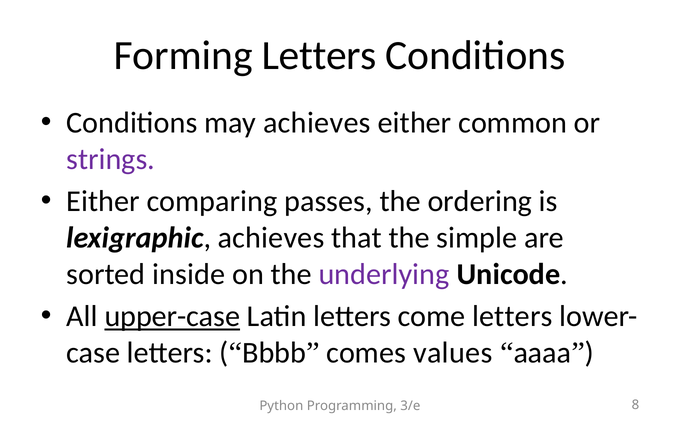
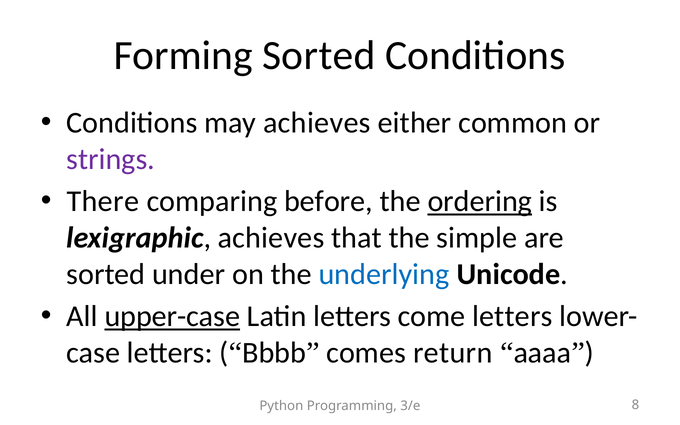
Forming Letters: Letters -> Sorted
Either at (103, 201): Either -> There
passes: passes -> before
ordering underline: none -> present
inside: inside -> under
underlying colour: purple -> blue
values: values -> return
